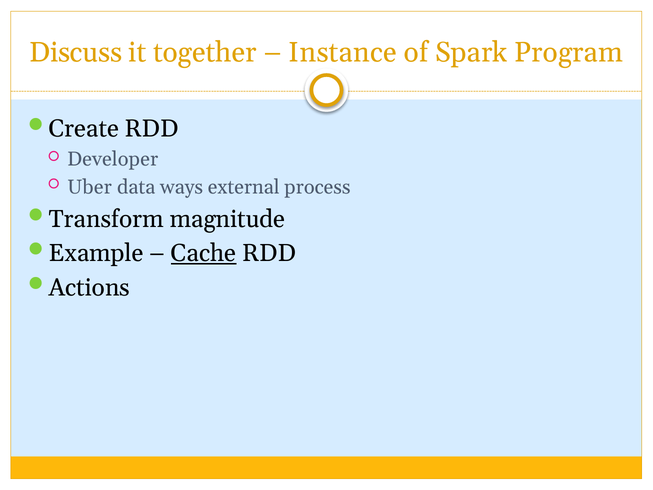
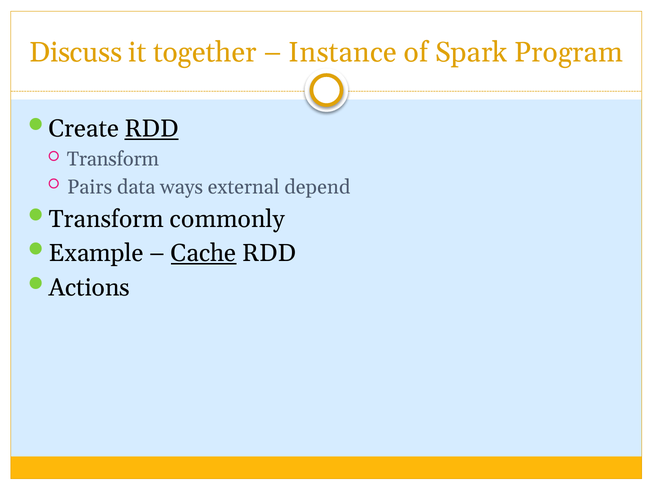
RDD at (152, 129) underline: none -> present
Developer at (113, 159): Developer -> Transform
Uber: Uber -> Pairs
process: process -> depend
magnitude: magnitude -> commonly
